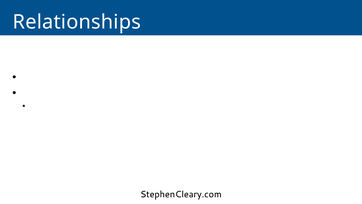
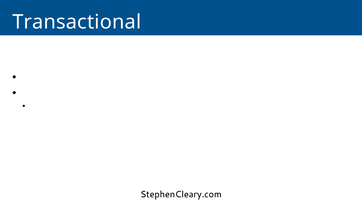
Relationships: Relationships -> Transactional
